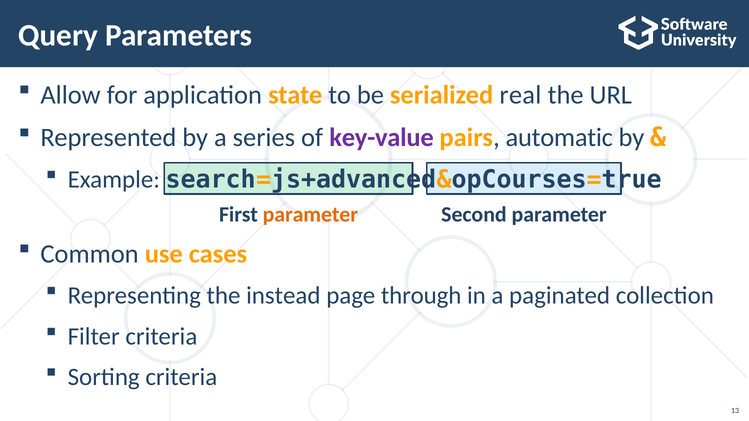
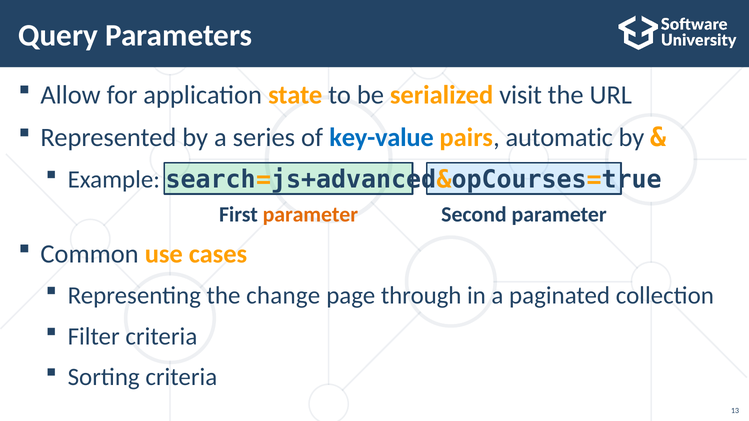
real: real -> visit
key-value colour: purple -> blue
instead: instead -> change
